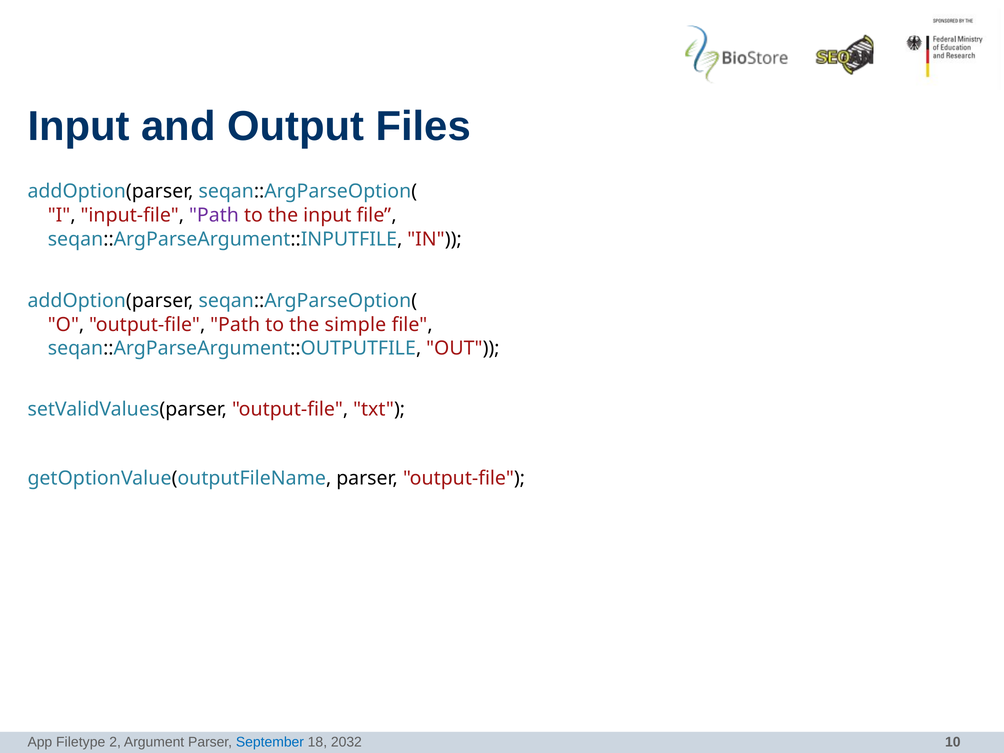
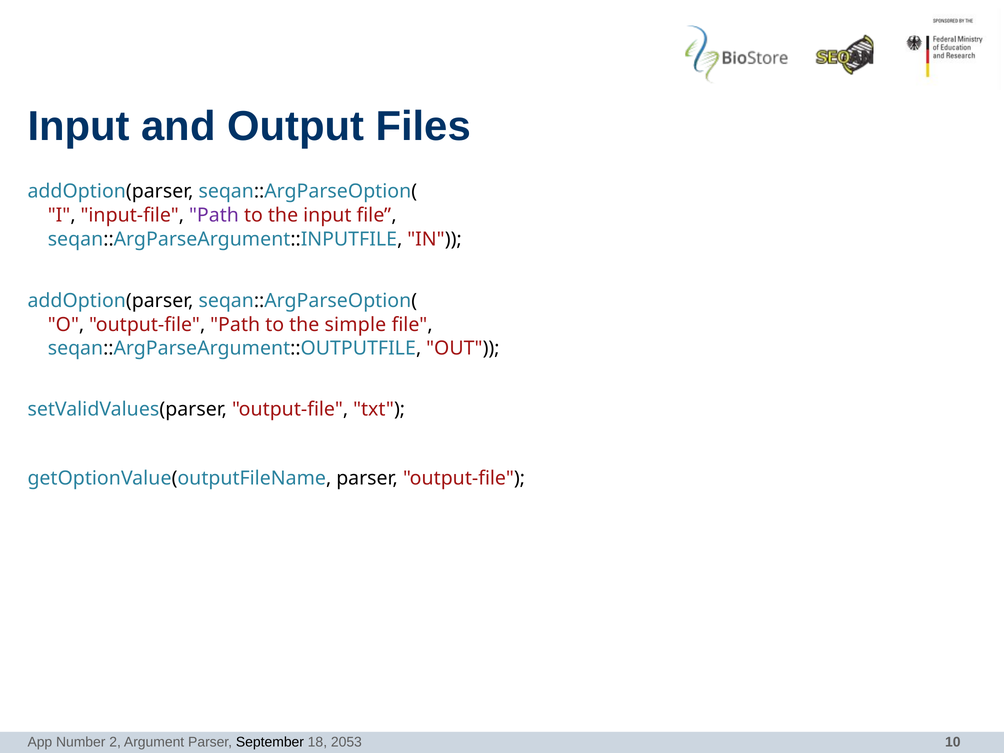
Filetype: Filetype -> Number
September colour: blue -> black
2032: 2032 -> 2053
